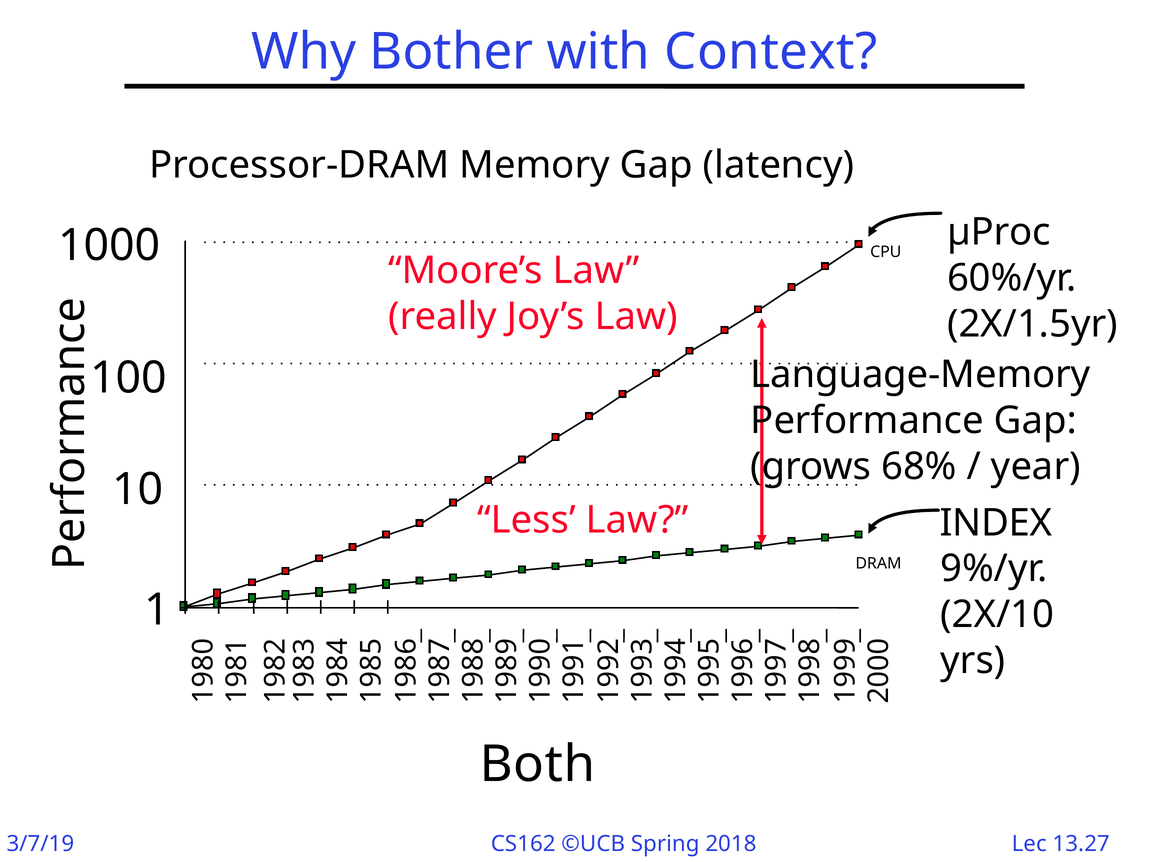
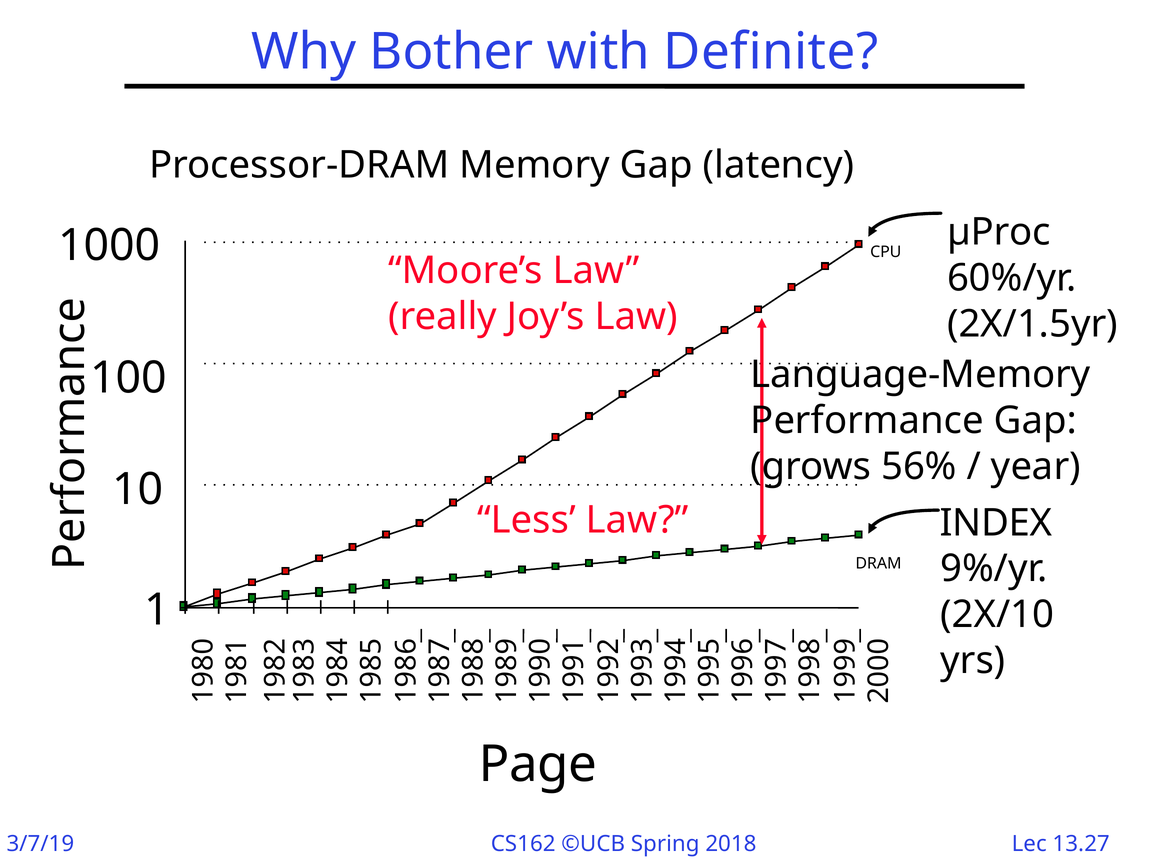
Context: Context -> Definite
68%: 68% -> 56%
Both: Both -> Page
